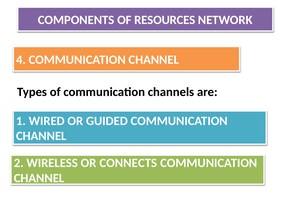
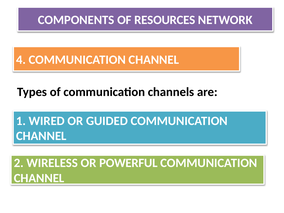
CONNECTS: CONNECTS -> POWERFUL
